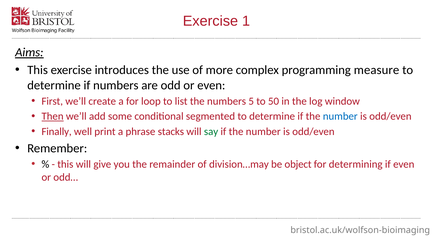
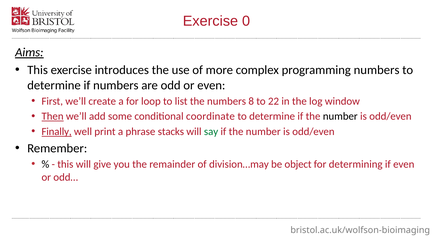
1: 1 -> 0
programming measure: measure -> numbers
5: 5 -> 8
50: 50 -> 22
segmented: segmented -> coordinate
number at (340, 117) colour: blue -> black
Finally underline: none -> present
